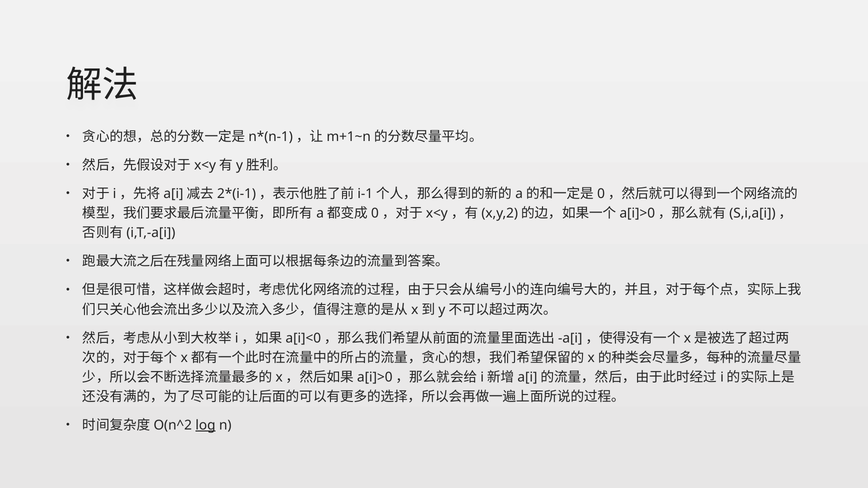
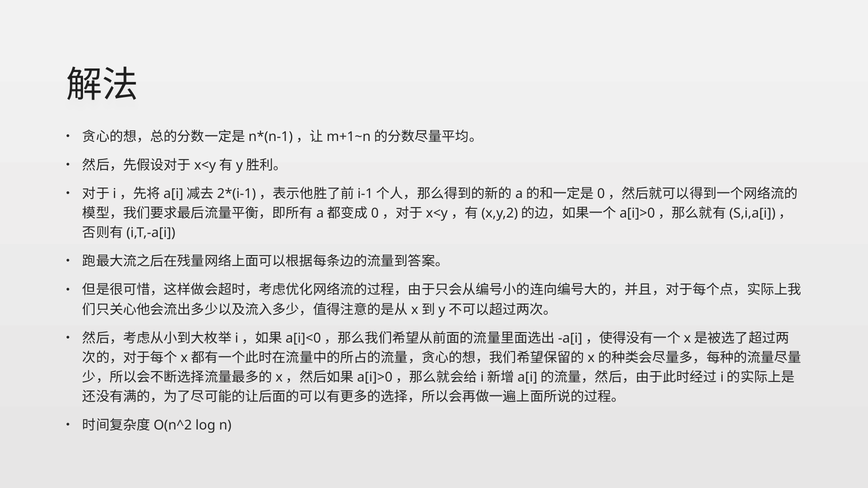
log underline: present -> none
